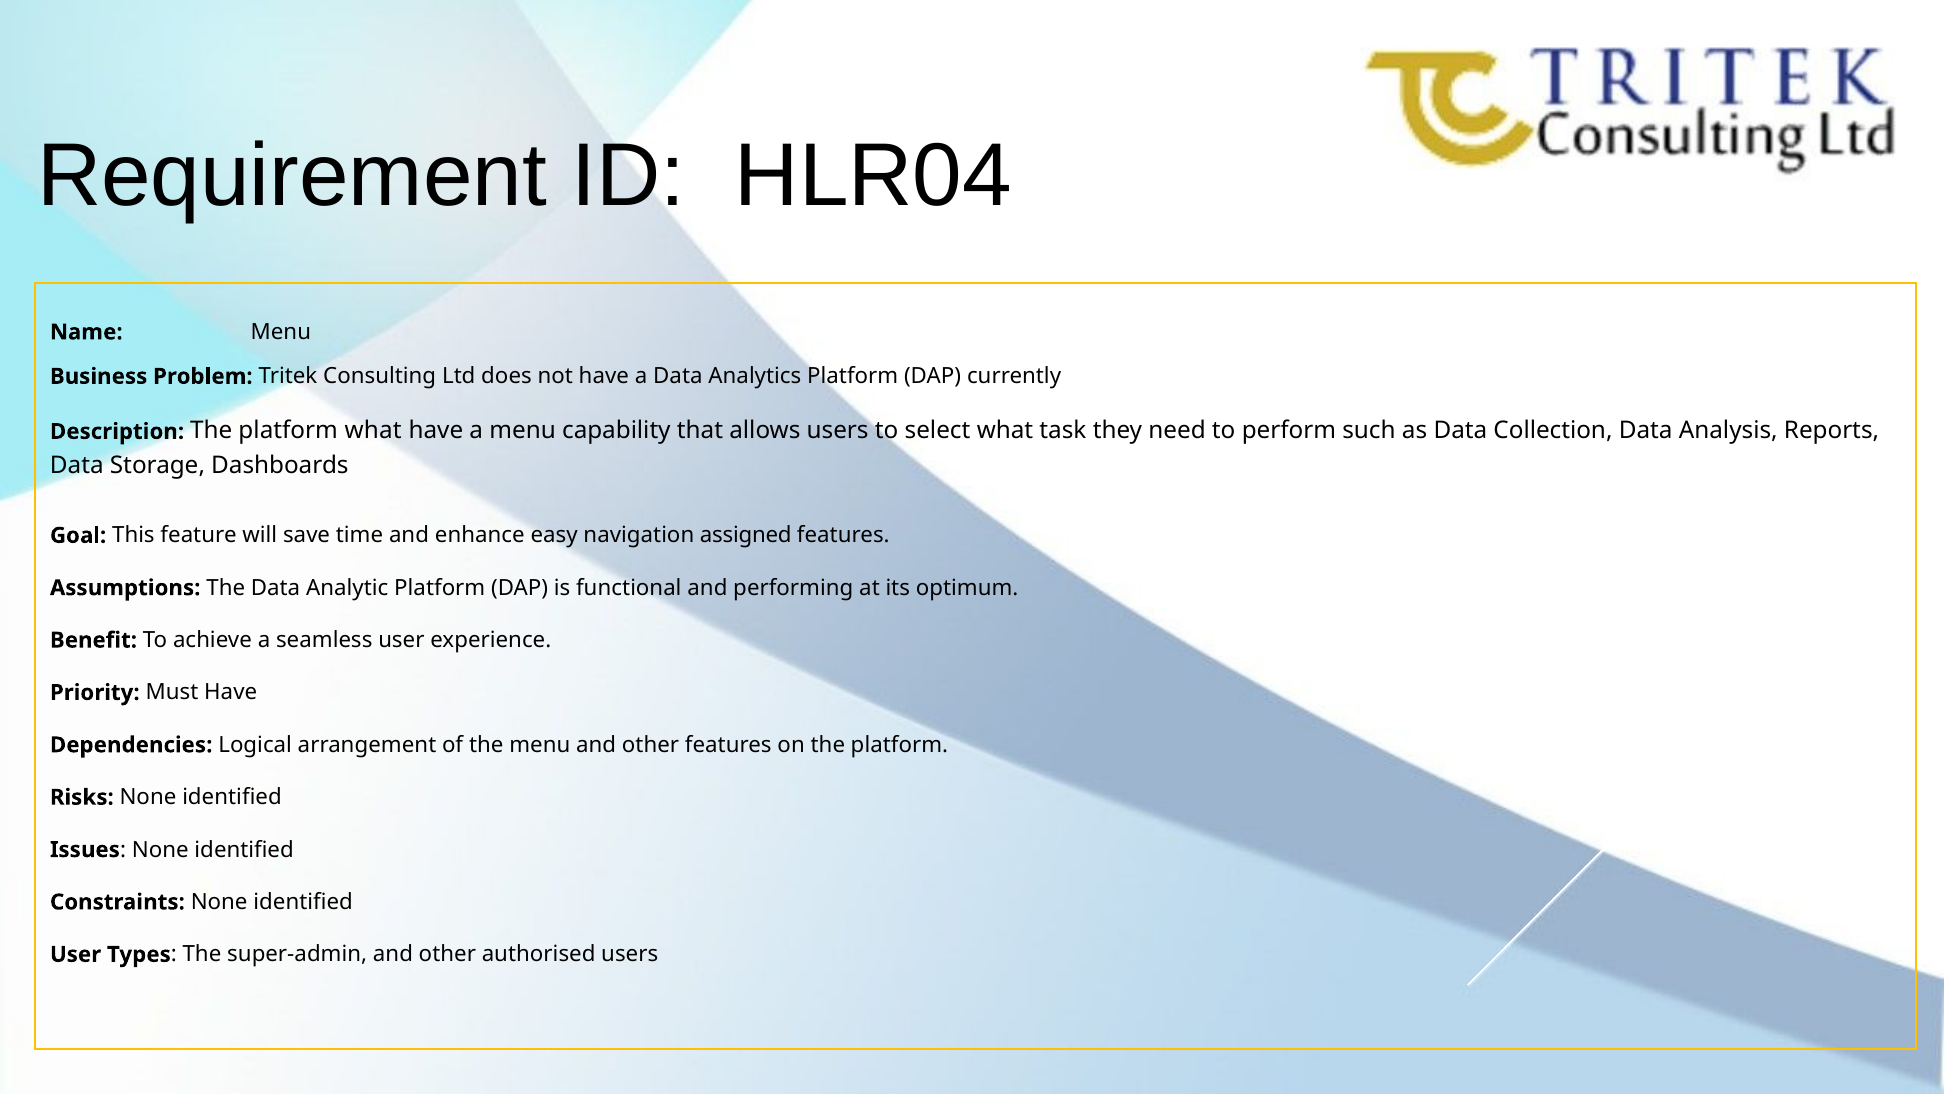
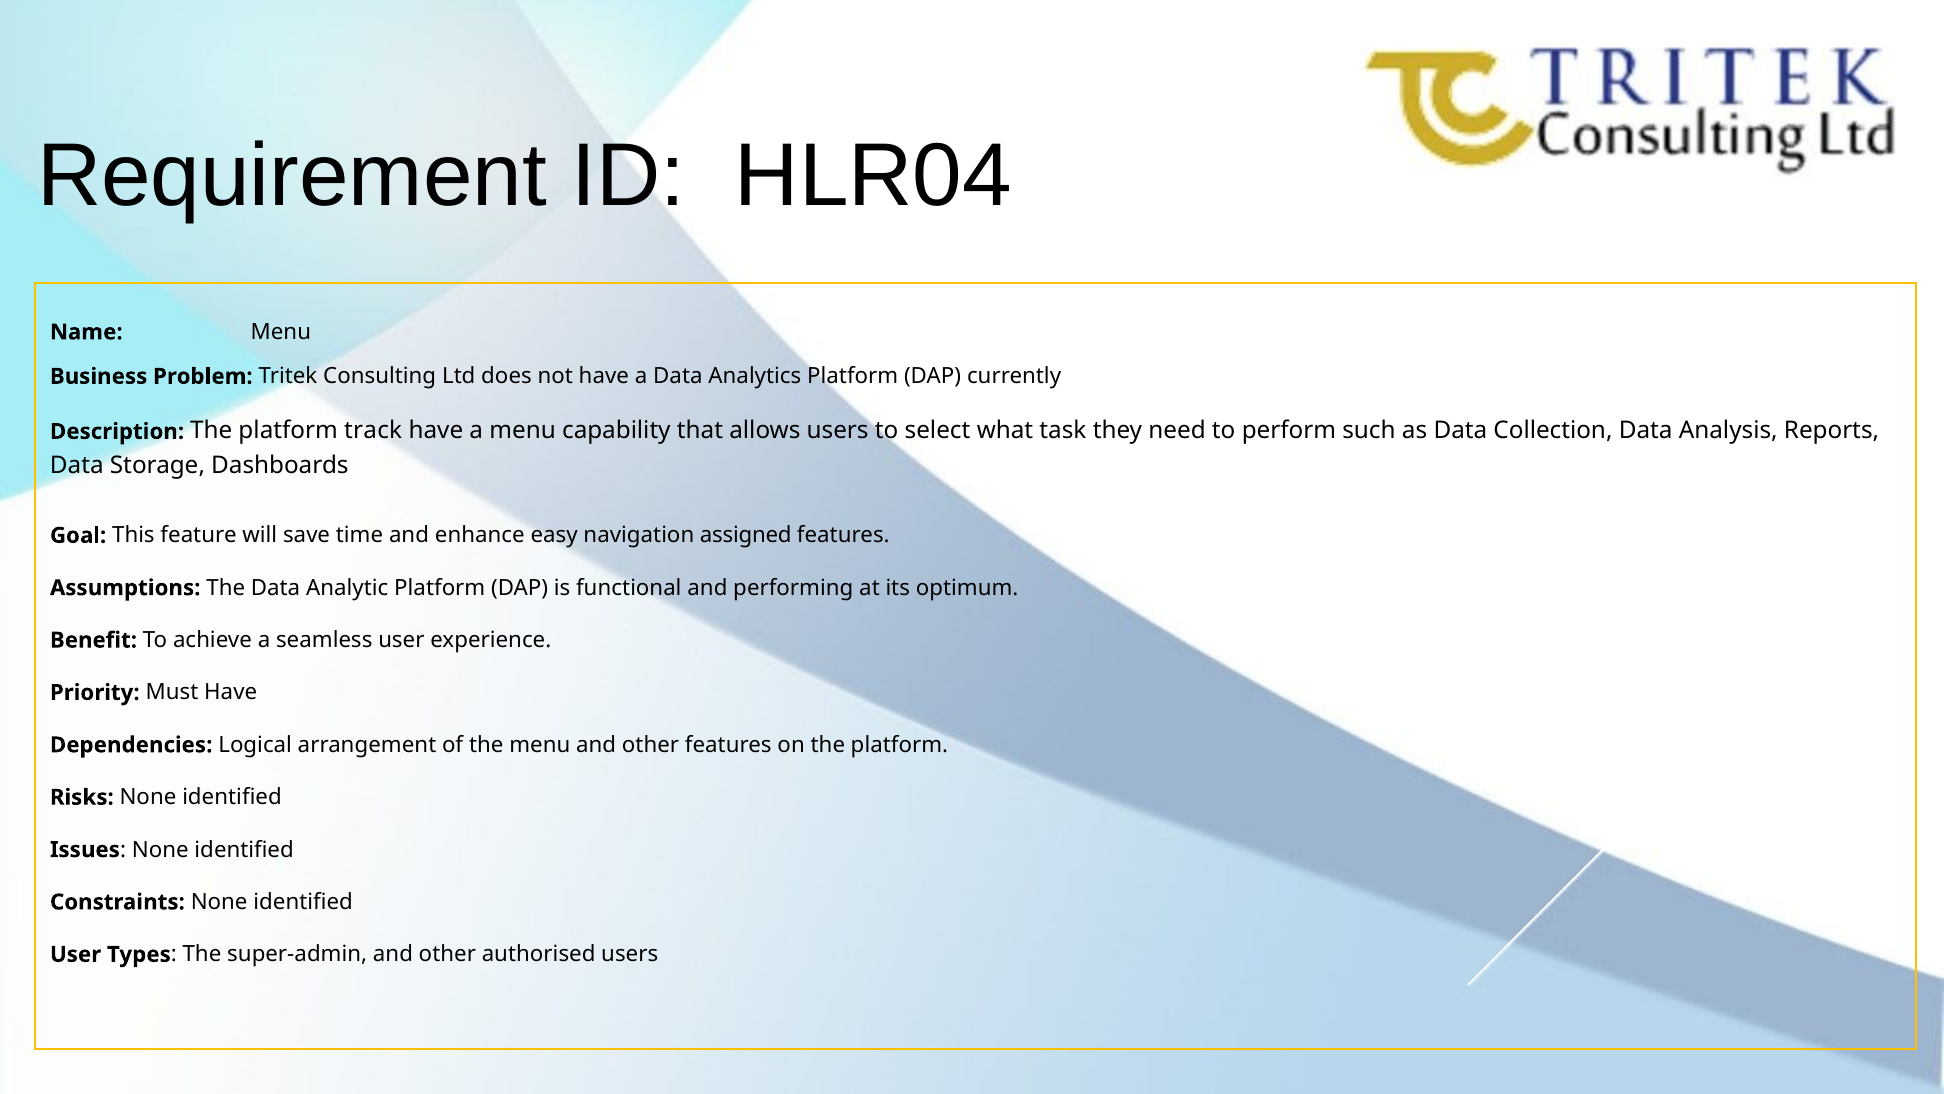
platform what: what -> track
